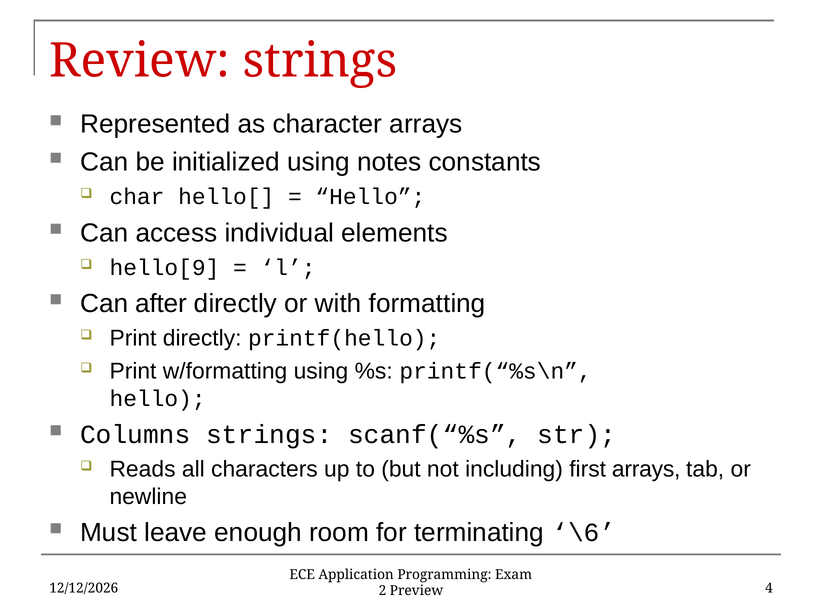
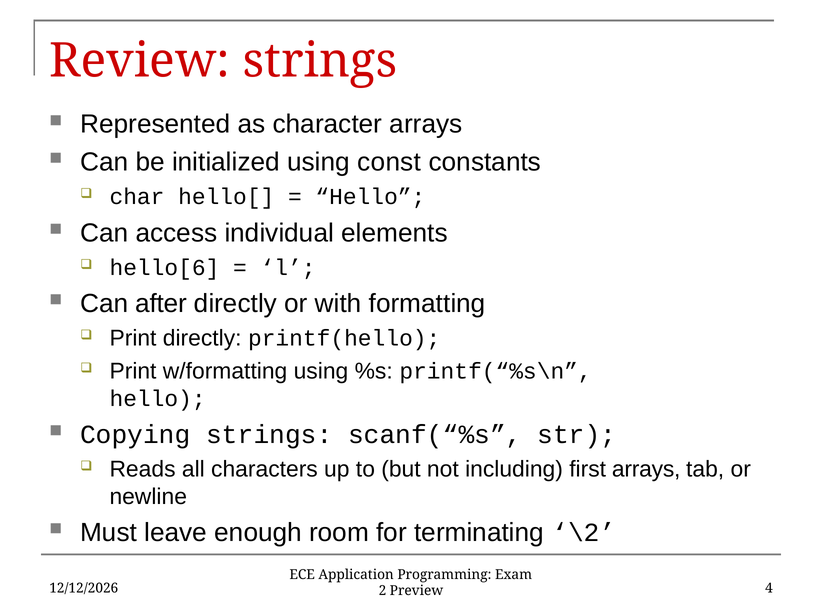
notes: notes -> const
hello[9: hello[9 -> hello[6
Columns: Columns -> Copying
\6: \6 -> \2
